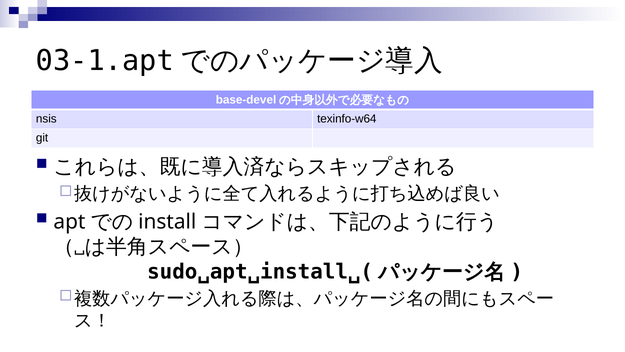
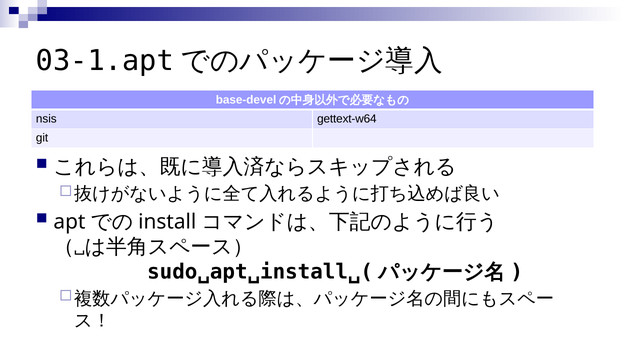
texinfo-w64: texinfo-w64 -> gettext-w64
